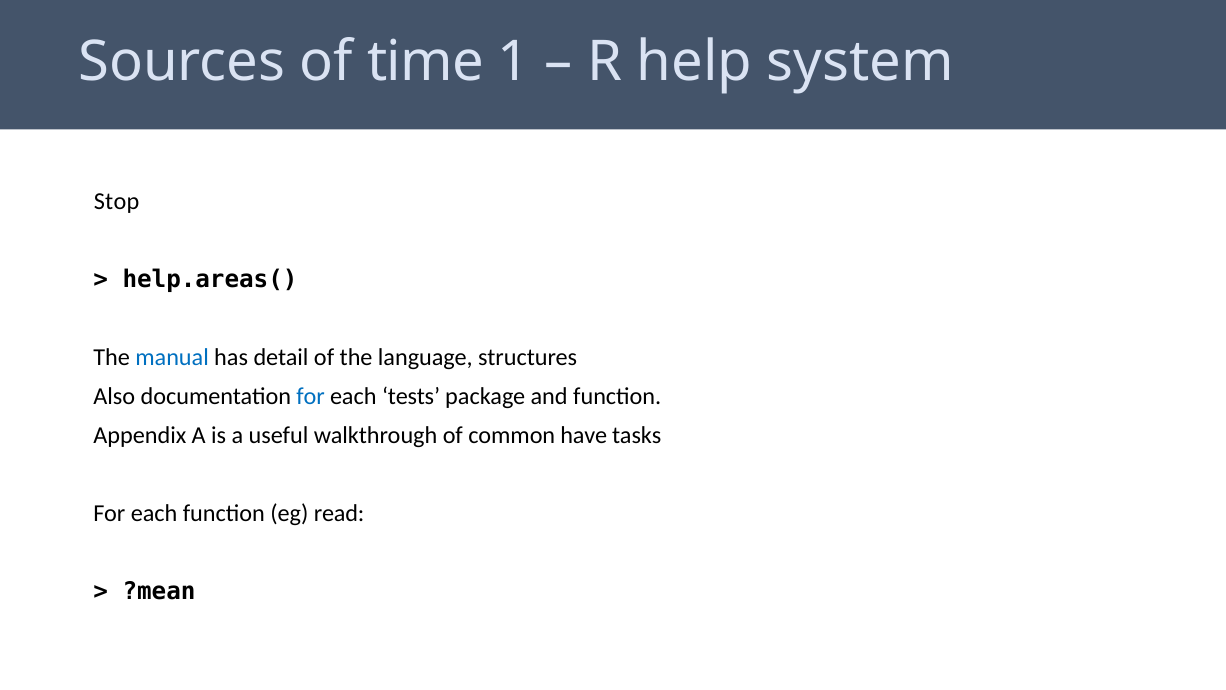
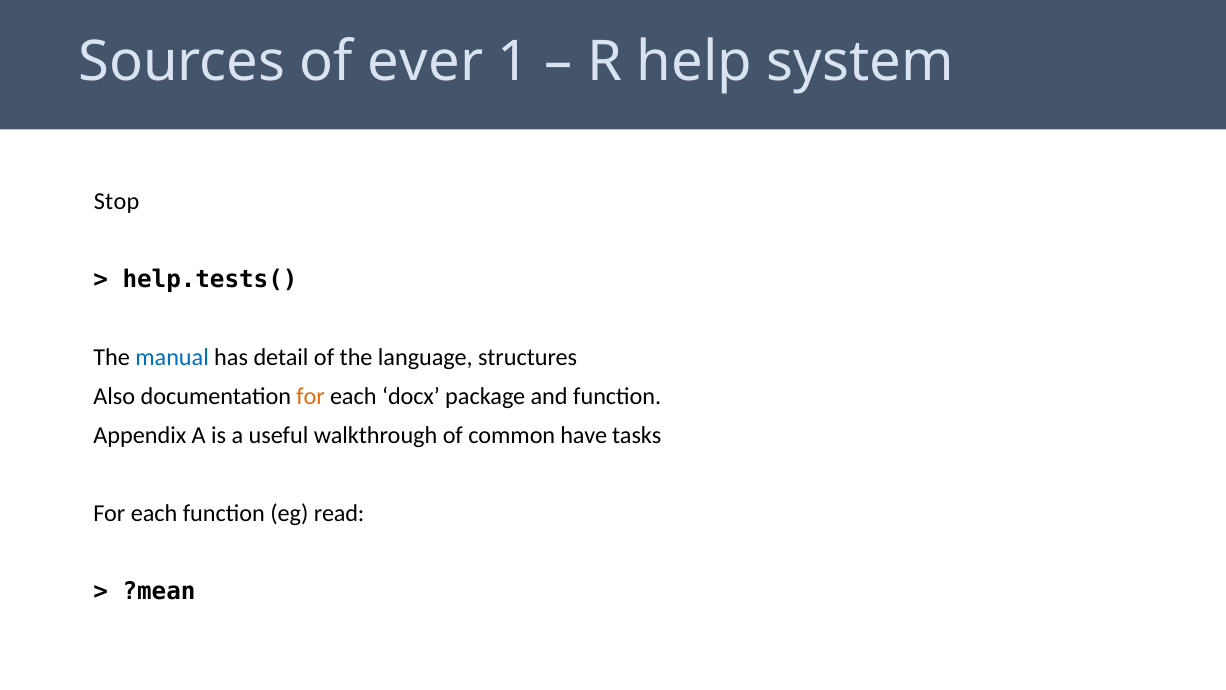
time: time -> ever
help.areas(: help.areas( -> help.tests(
for at (311, 396) colour: blue -> orange
tests: tests -> docx
